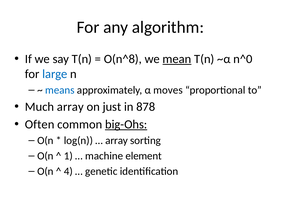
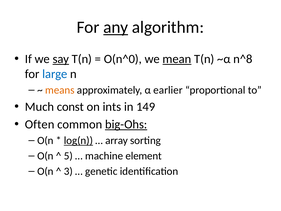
any underline: none -> present
say underline: none -> present
O(n^8: O(n^8 -> O(n^0
n^0: n^0 -> n^8
means colour: blue -> orange
moves: moves -> earlier
Much array: array -> const
just: just -> ints
878: 878 -> 149
log(n underline: none -> present
1: 1 -> 5
4: 4 -> 3
